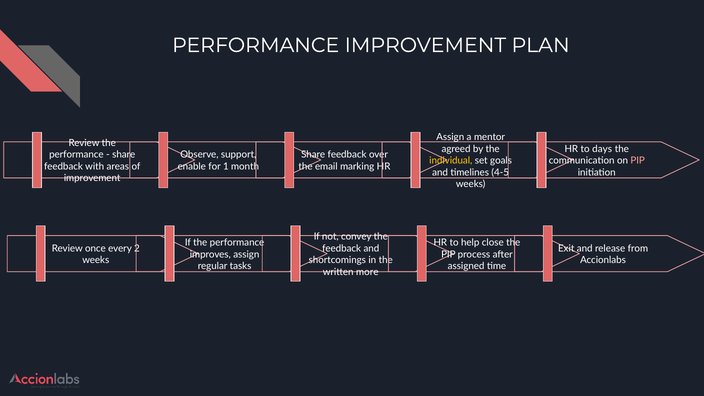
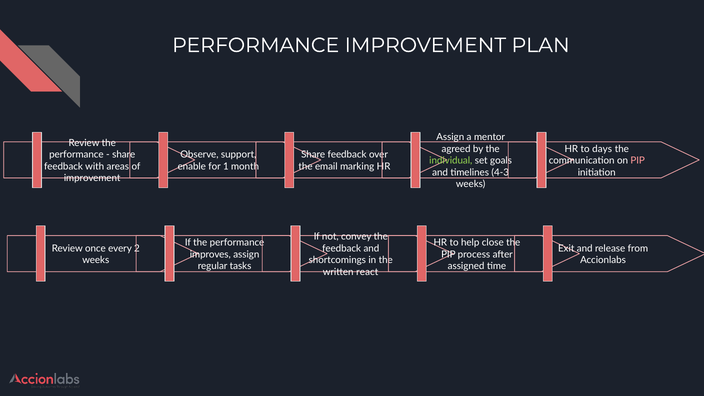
individual colour: yellow -> light green
4-5: 4-5 -> 4-3
more: more -> react
